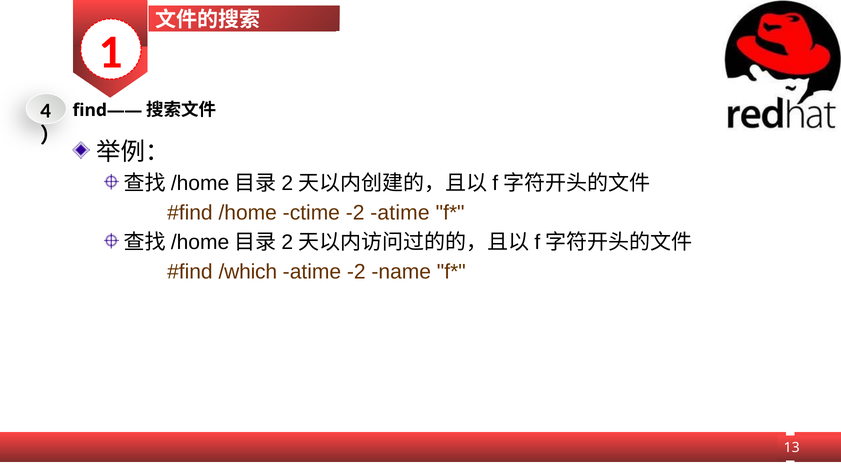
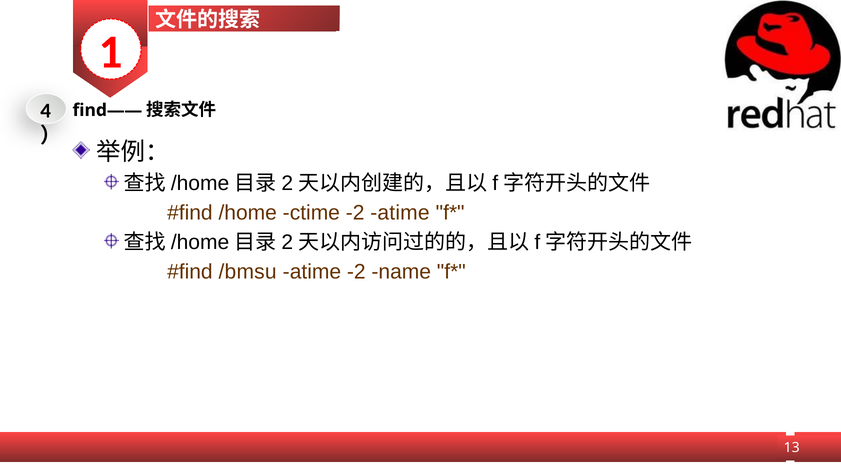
/which: /which -> /bmsu
